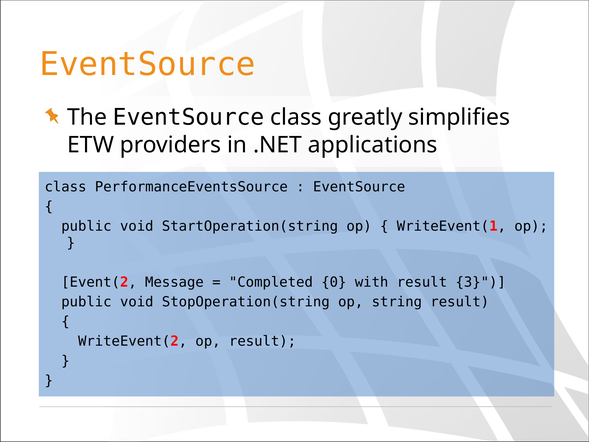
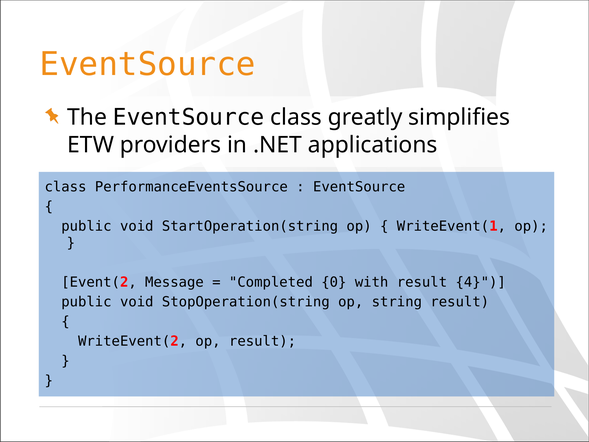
3: 3 -> 4
